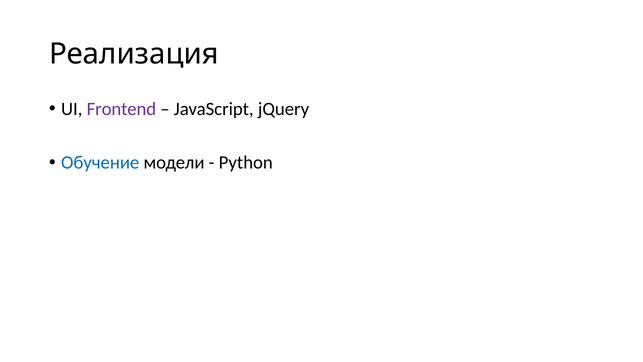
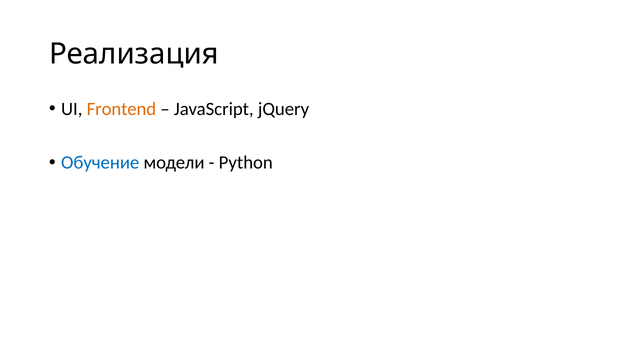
Frontend colour: purple -> orange
